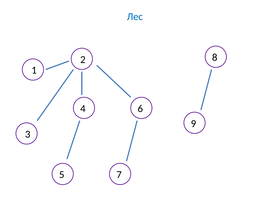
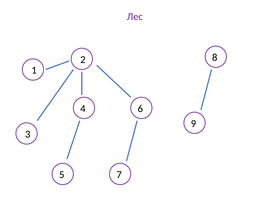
Лес colour: blue -> purple
